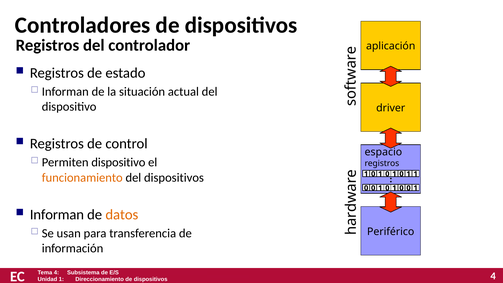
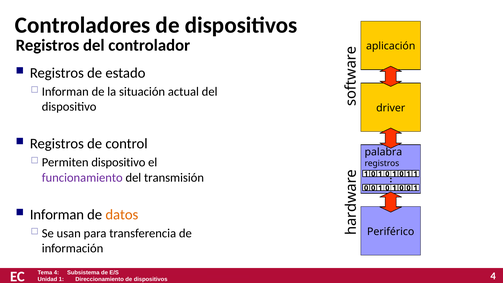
espacio: espacio -> palabra
funcionamiento colour: orange -> purple
del dispositivos: dispositivos -> transmisión
